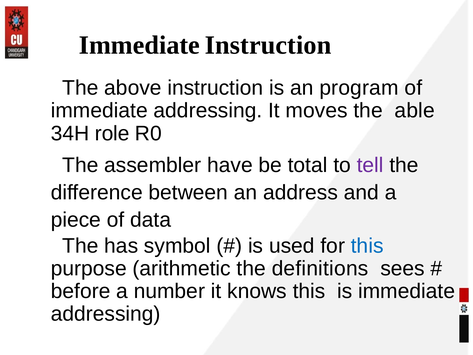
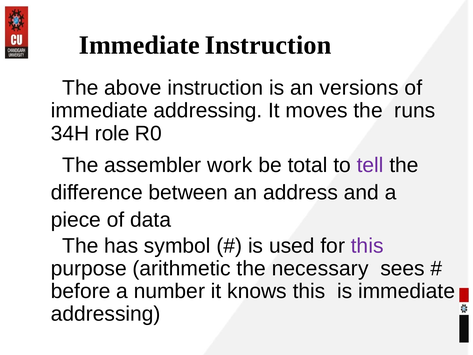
program: program -> versions
able: able -> runs
have: have -> work
this at (367, 246) colour: blue -> purple
definitions: definitions -> necessary
